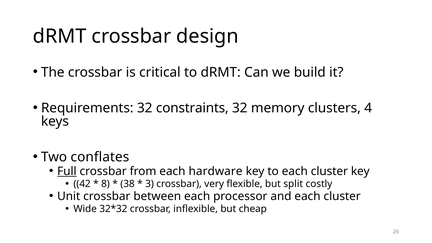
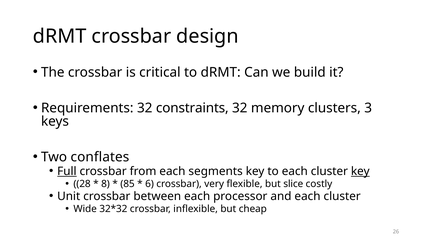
4: 4 -> 3
hardware: hardware -> segments
key at (360, 171) underline: none -> present
42: 42 -> 28
38: 38 -> 85
3: 3 -> 6
split: split -> slice
